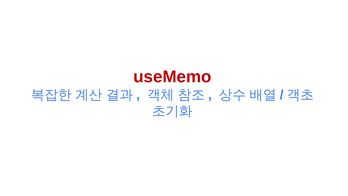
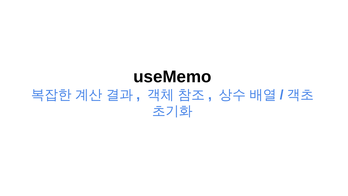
useMemo colour: red -> black
